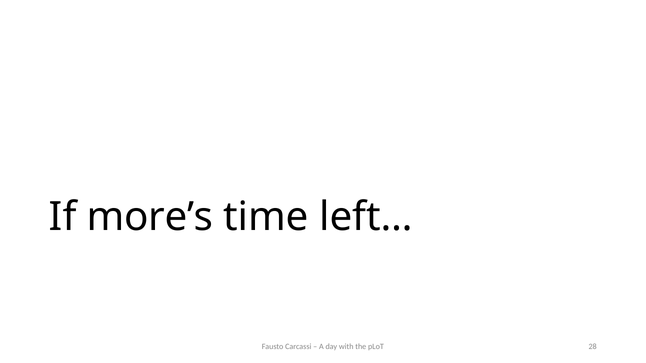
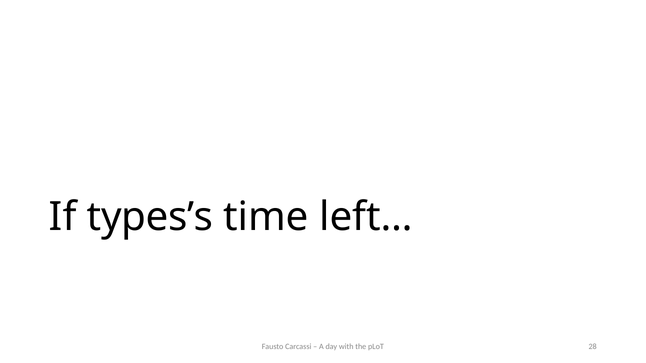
more’s: more’s -> types’s
